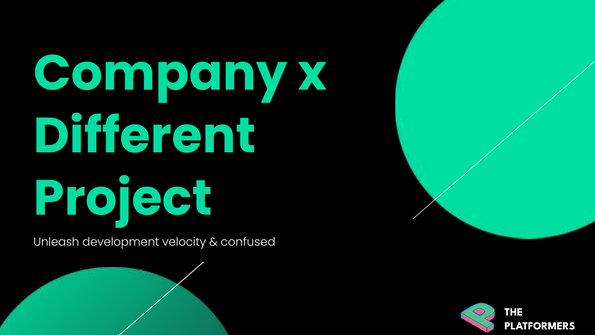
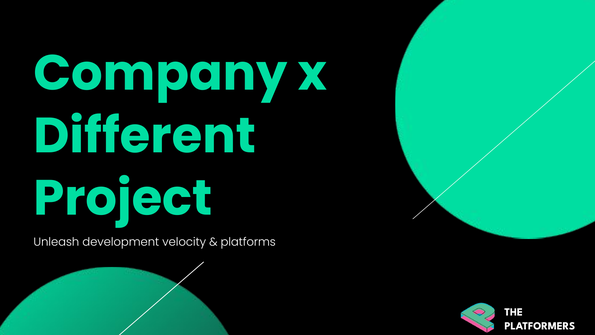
confused: confused -> platforms
